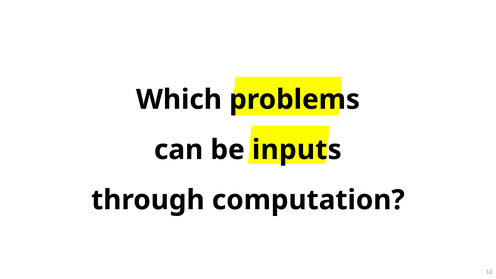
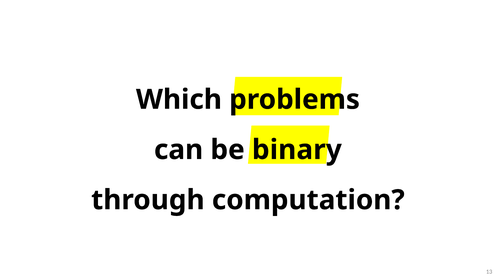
inputs: inputs -> binary
